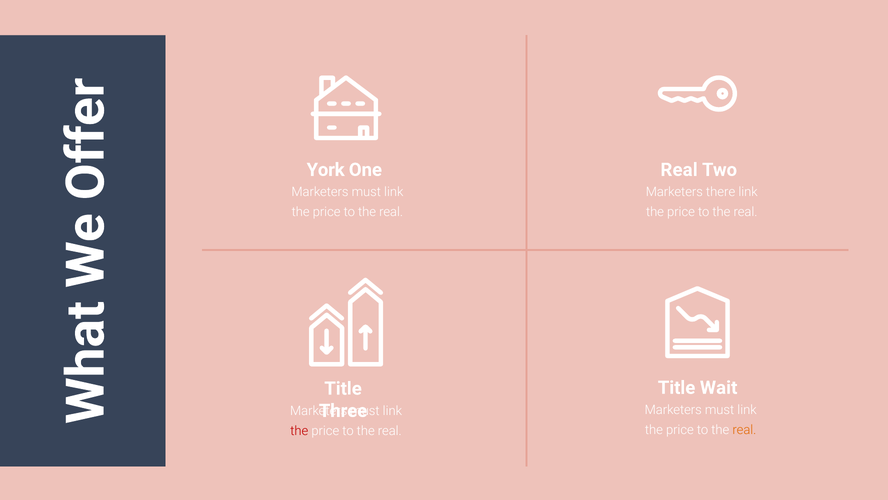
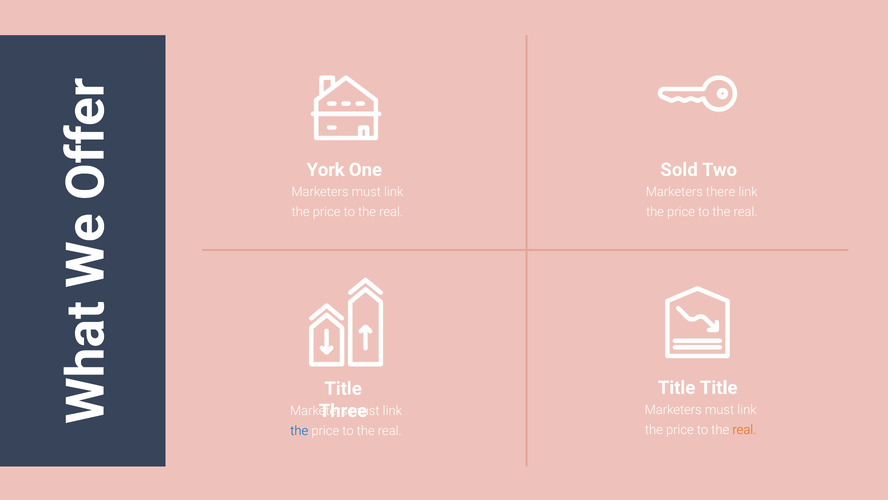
Real at (679, 170): Real -> Sold
Title Wait: Wait -> Title
the at (299, 430) colour: red -> blue
